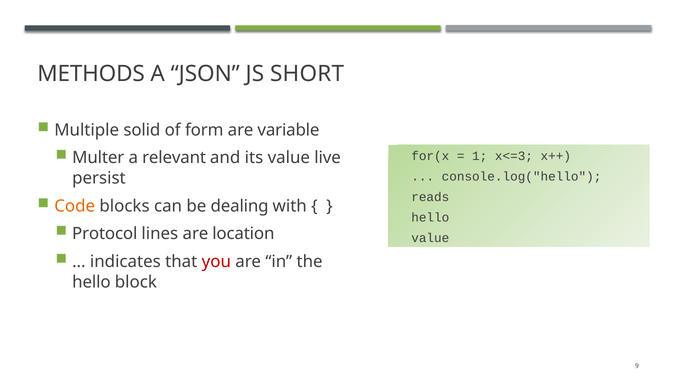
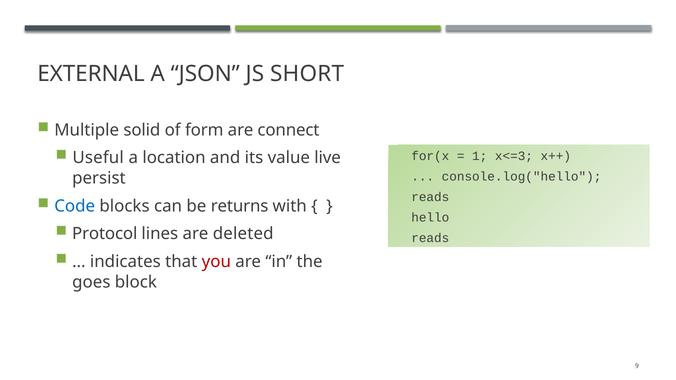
METHODS: METHODS -> EXTERNAL
variable: variable -> connect
Multer: Multer -> Useful
relevant: relevant -> location
Code colour: orange -> blue
dealing: dealing -> returns
location: location -> deleted
value at (430, 238): value -> reads
hello at (91, 282): hello -> goes
